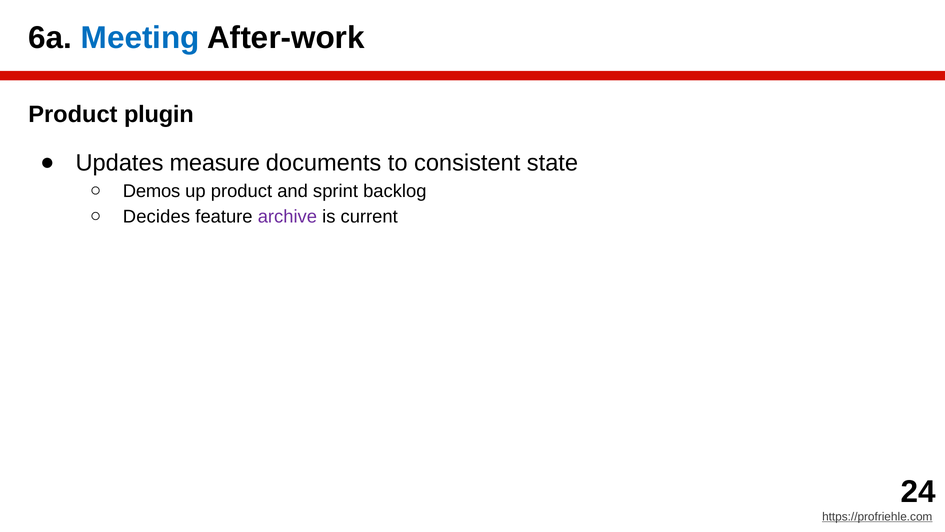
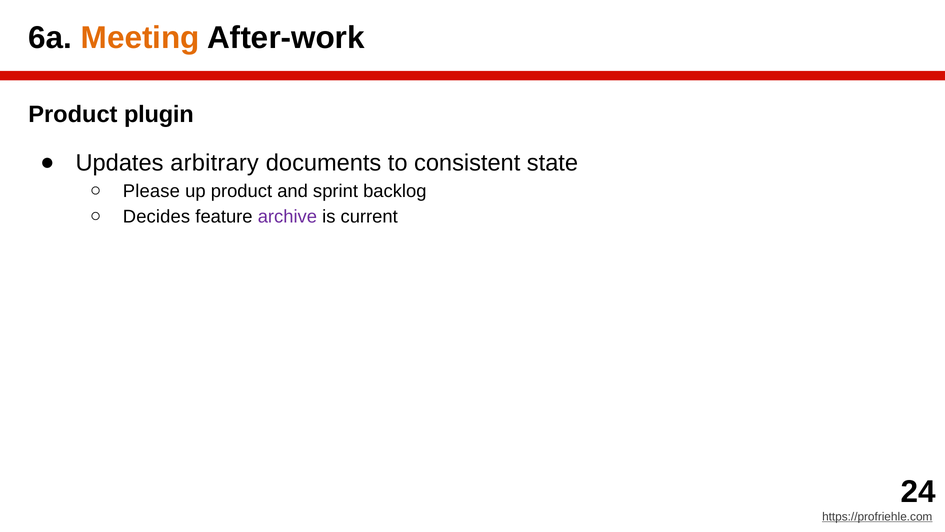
Meeting colour: blue -> orange
measure: measure -> arbitrary
Demos: Demos -> Please
